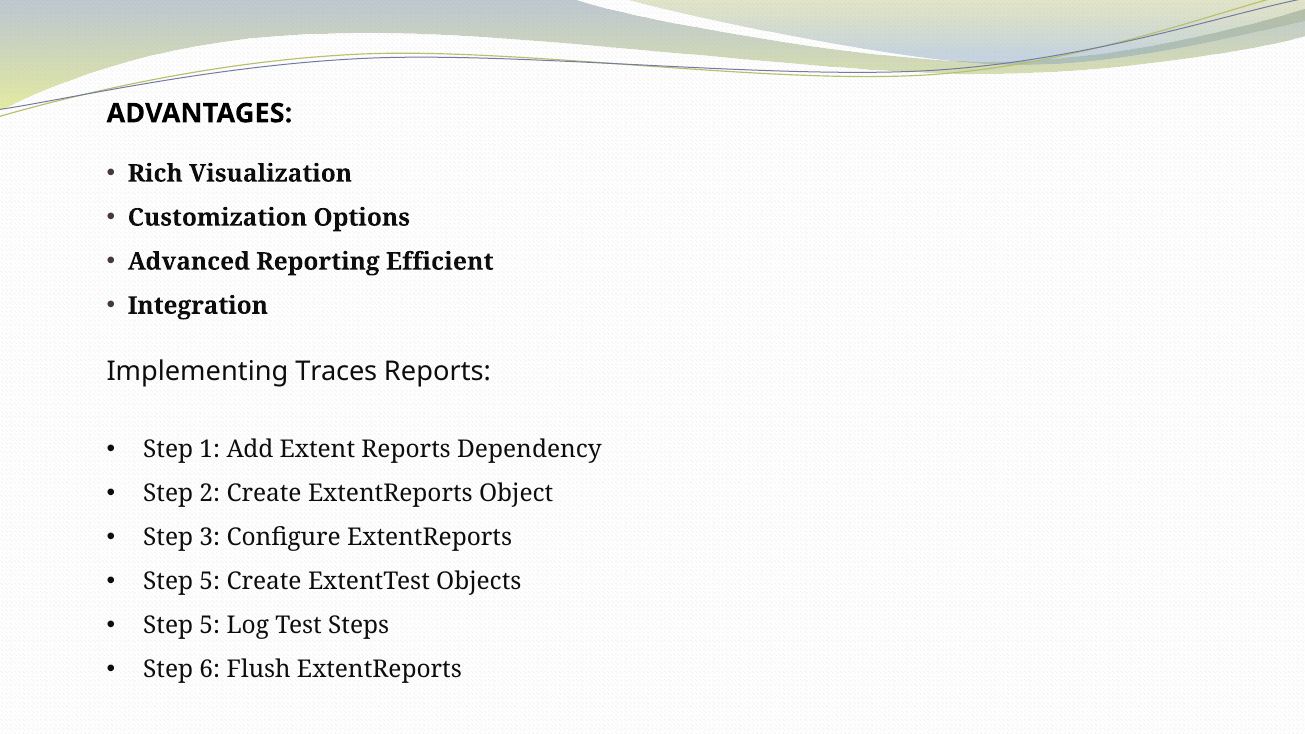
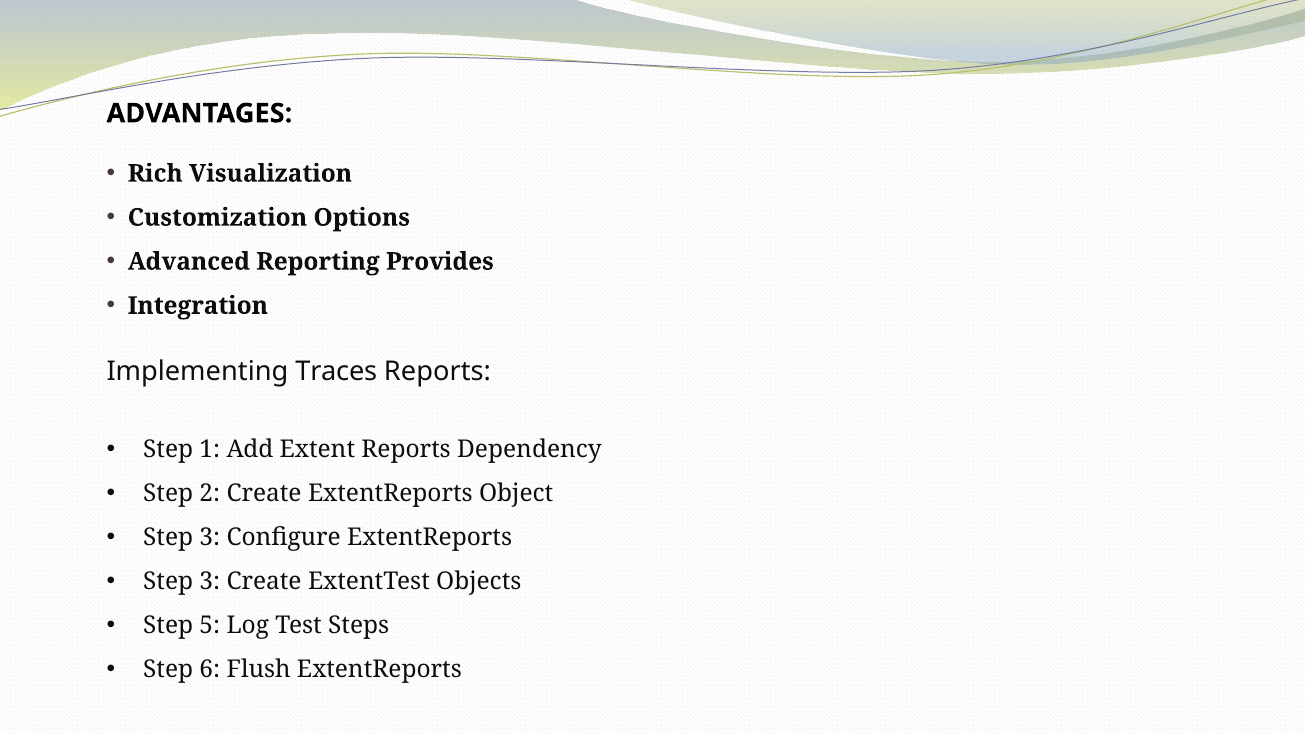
Efficient: Efficient -> Provides
5 at (210, 582): 5 -> 3
